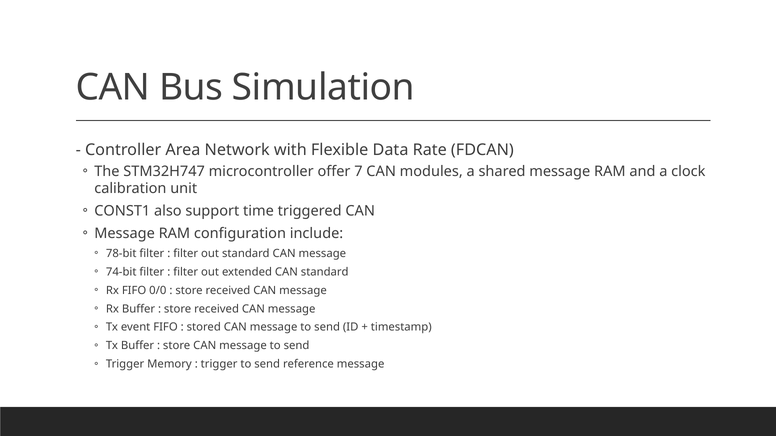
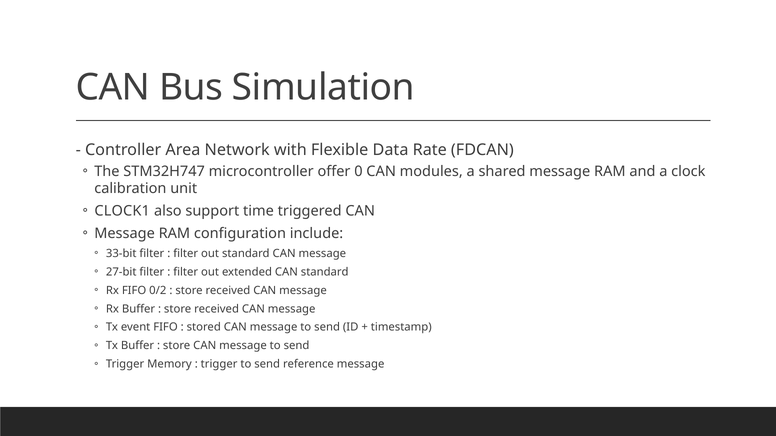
7: 7 -> 0
CONST1: CONST1 -> CLOCK1
78-bit: 78-bit -> 33-bit
74-bit: 74-bit -> 27-bit
0/0: 0/0 -> 0/2
